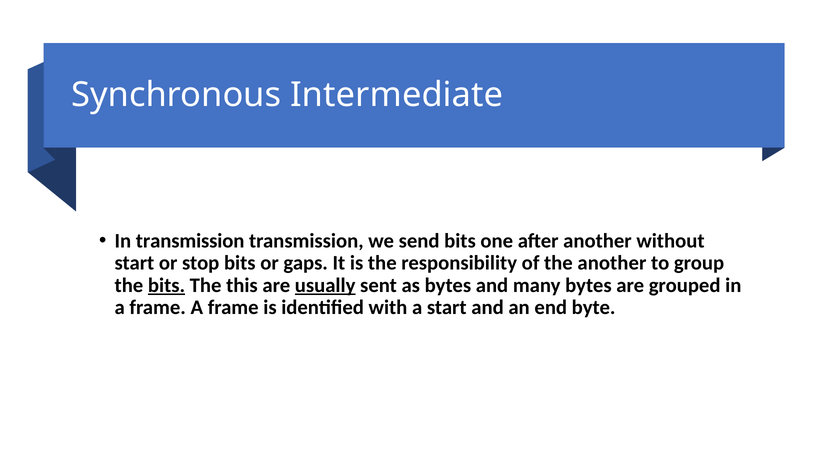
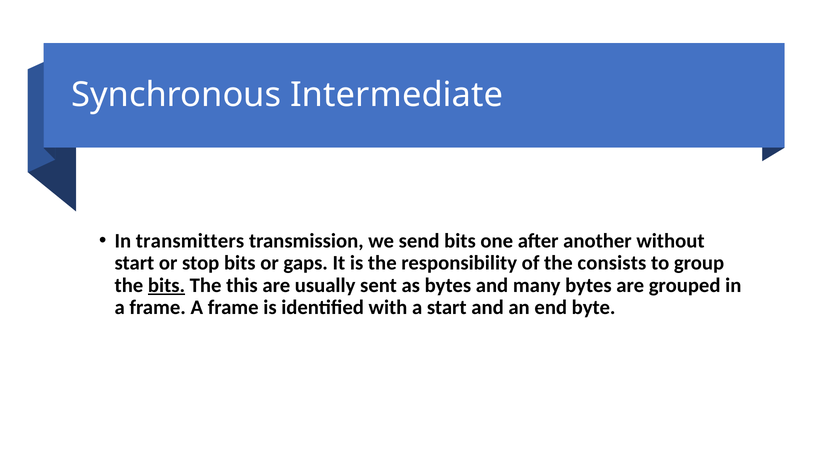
In transmission: transmission -> transmitters
the another: another -> consists
usually underline: present -> none
